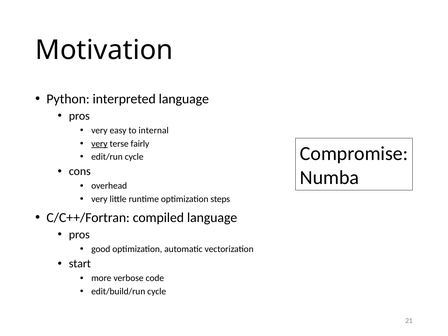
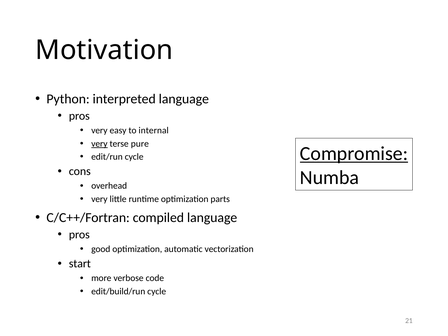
fairly: fairly -> pure
Compromise underline: none -> present
steps: steps -> parts
